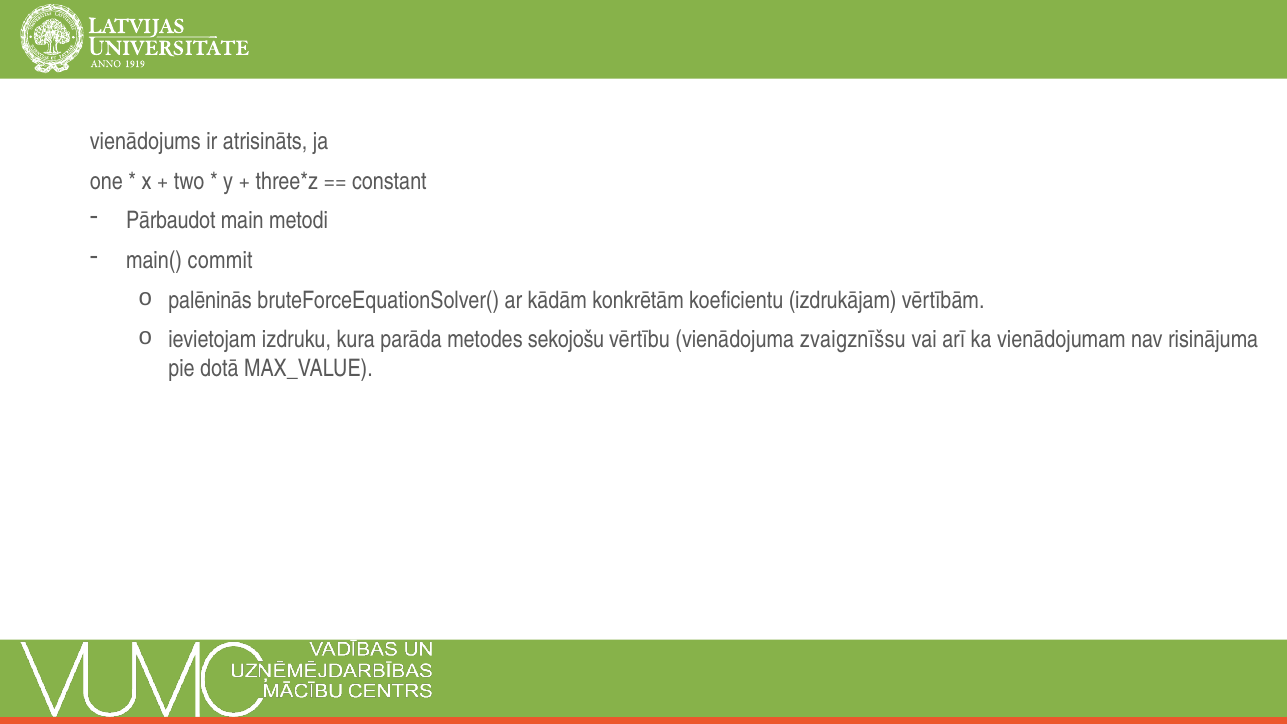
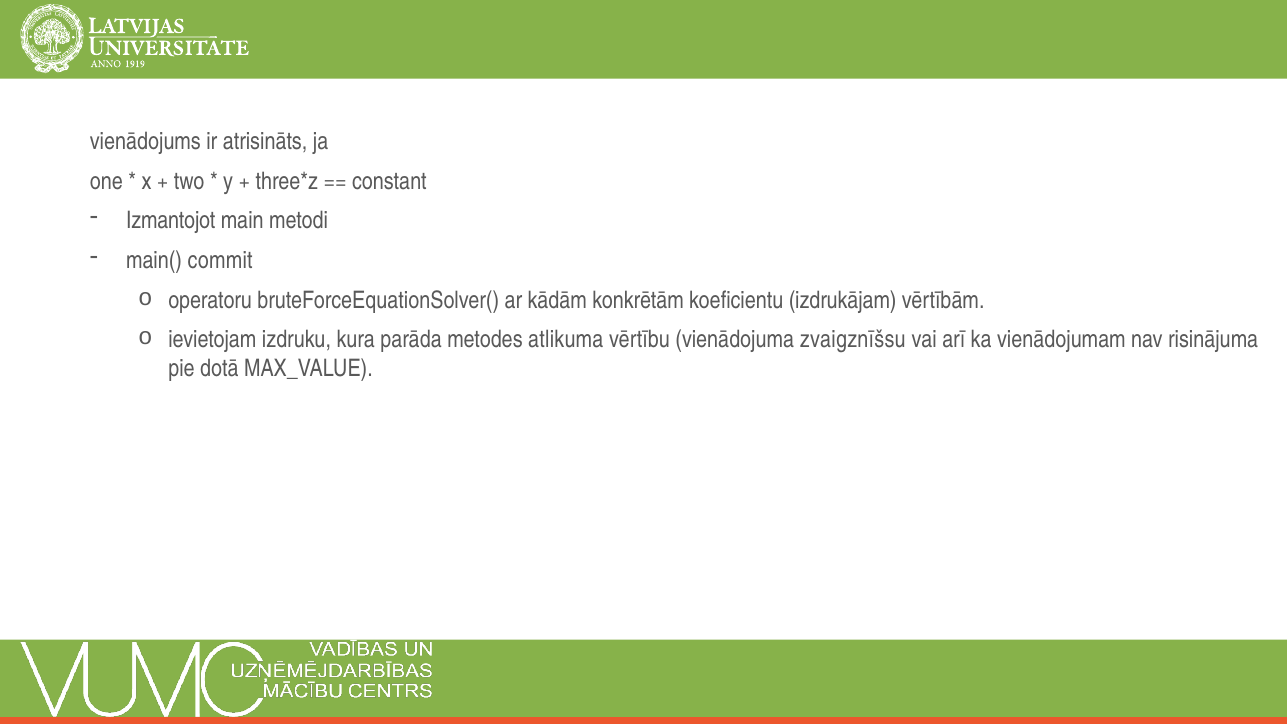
Pārbaudot: Pārbaudot -> Izmantojot
palēninās: palēninās -> operatoru
sekojošu: sekojošu -> atlikuma
